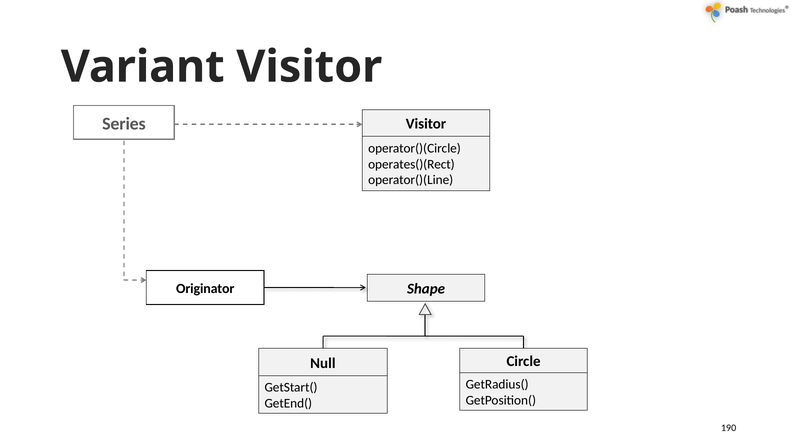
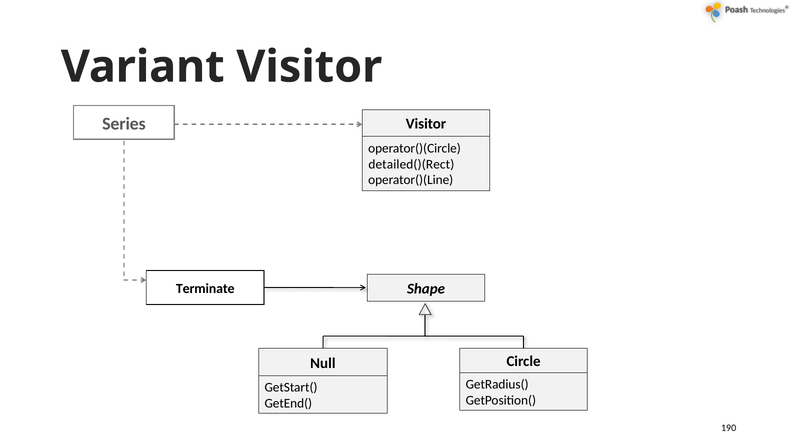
operates()(Rect: operates()(Rect -> detailed()(Rect
Originator: Originator -> Terminate
